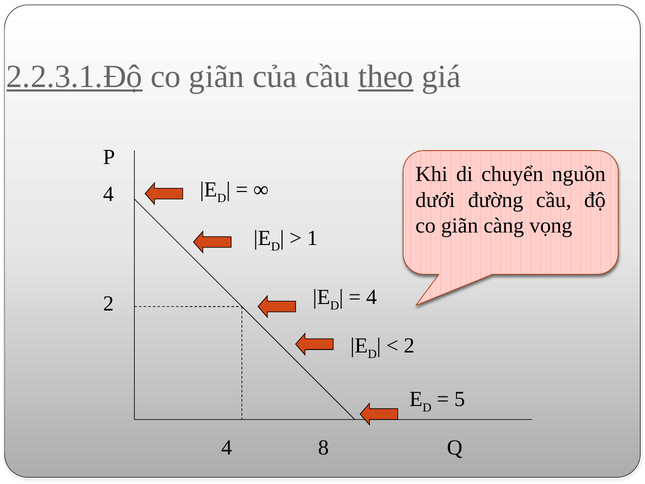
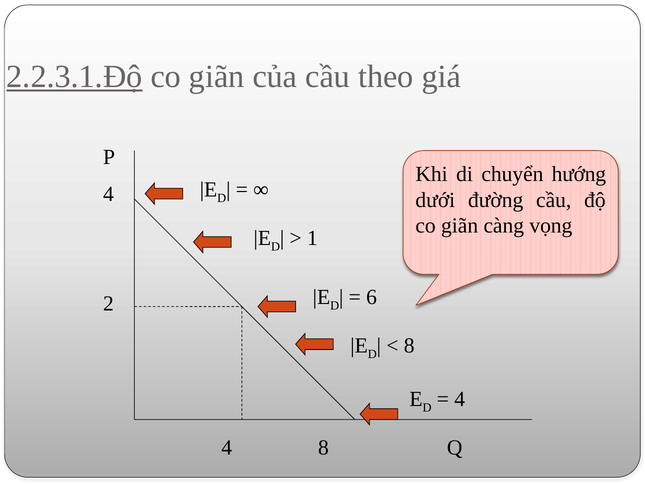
theo underline: present -> none
nguồn: nguồn -> hướng
4 at (372, 297): 4 -> 6
2 at (409, 345): 2 -> 8
5 at (460, 399): 5 -> 4
